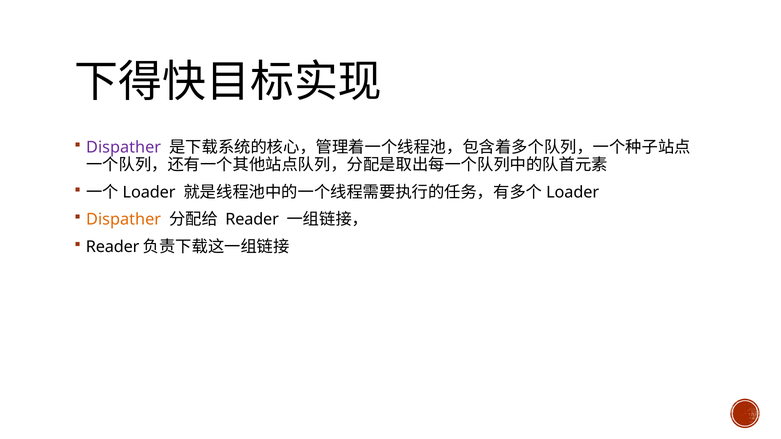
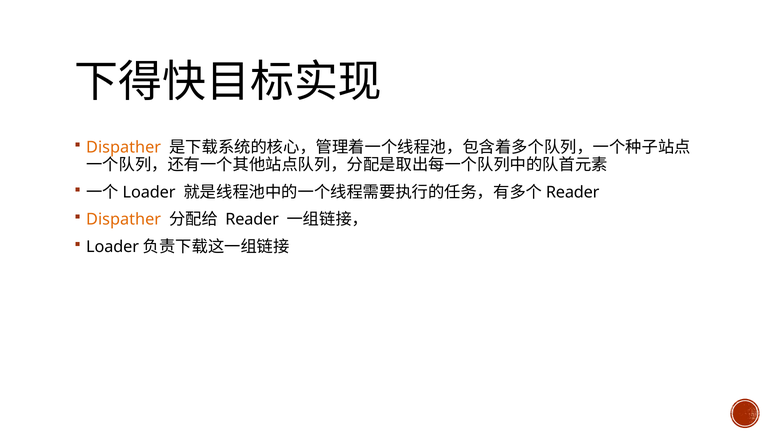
Dispather at (124, 148) colour: purple -> orange
Loader at (573, 192): Loader -> Reader
Reader at (113, 247): Reader -> Loader
